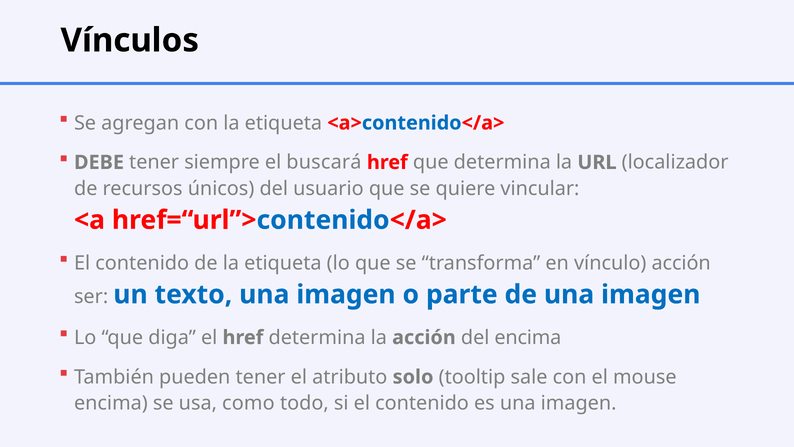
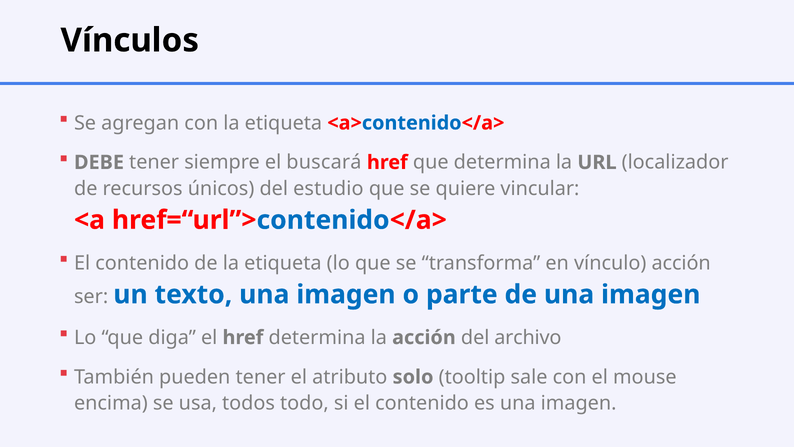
usuario: usuario -> estudio
del encima: encima -> archivo
como: como -> todos
